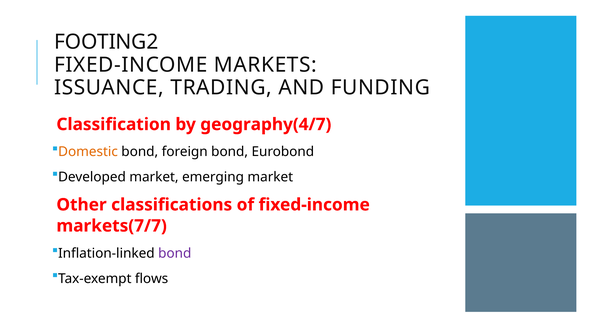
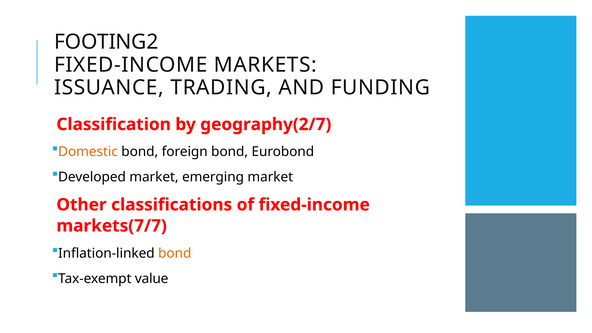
geography(4/7: geography(4/7 -> geography(2/7
bond at (175, 253) colour: purple -> orange
flows: flows -> value
